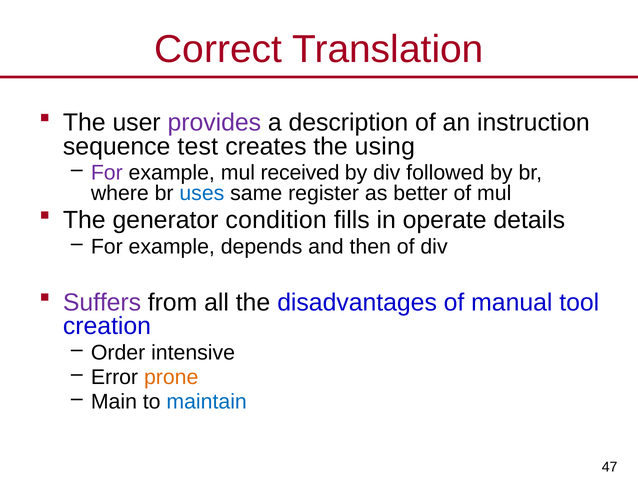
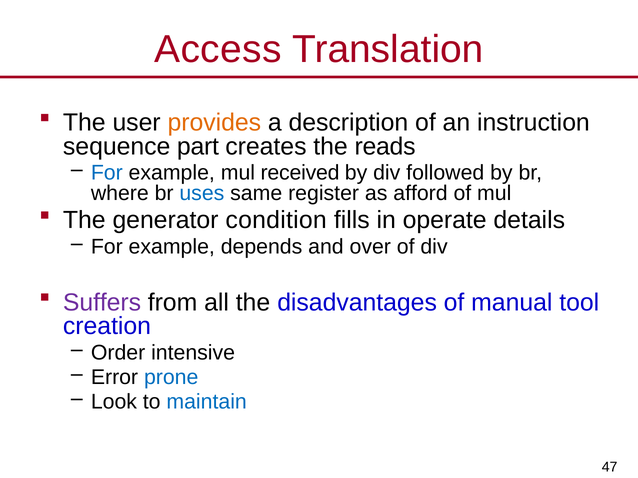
Correct: Correct -> Access
provides colour: purple -> orange
test: test -> part
using: using -> reads
For at (107, 173) colour: purple -> blue
better: better -> afford
then: then -> over
prone colour: orange -> blue
Main: Main -> Look
